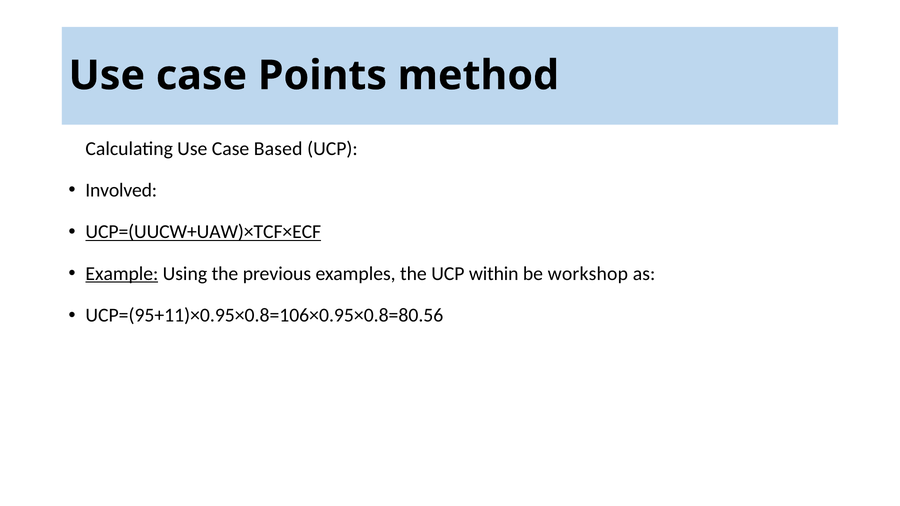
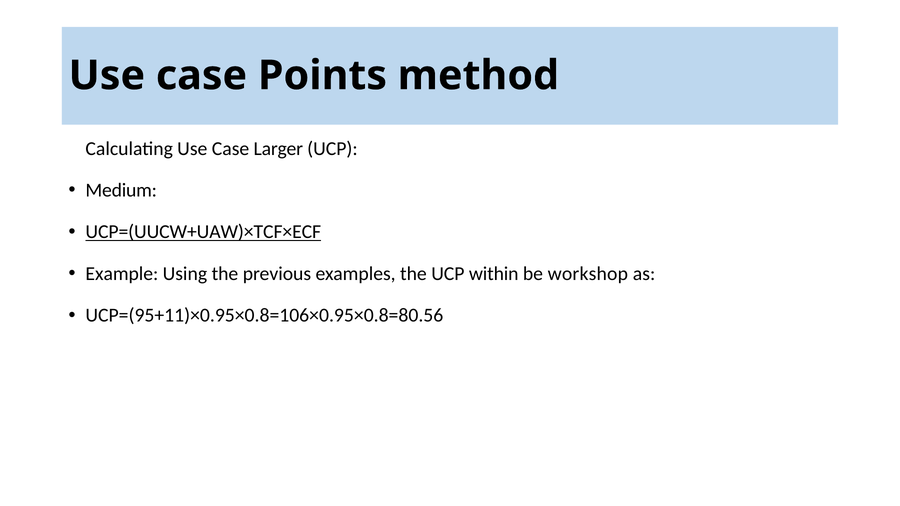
Based: Based -> Larger
Involved: Involved -> Medium
Example underline: present -> none
